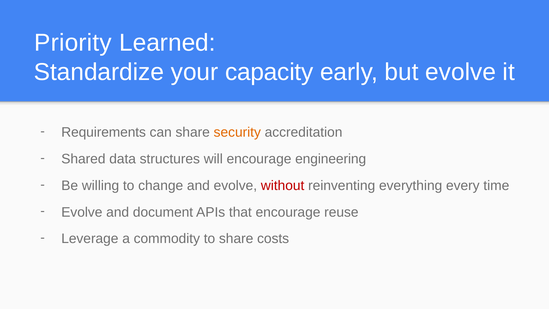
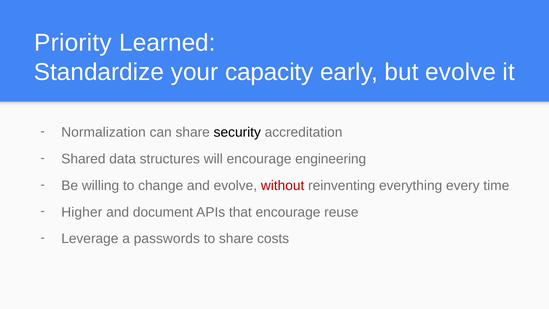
Requirements: Requirements -> Normalization
security colour: orange -> black
Evolve at (82, 212): Evolve -> Higher
commodity: commodity -> passwords
